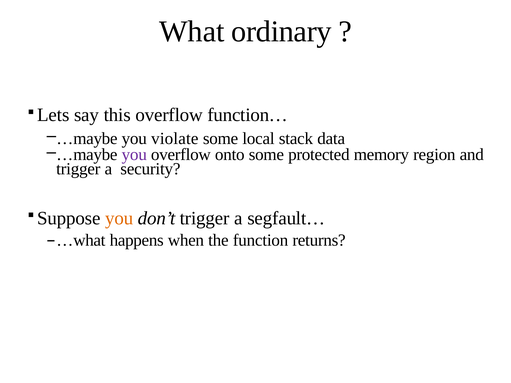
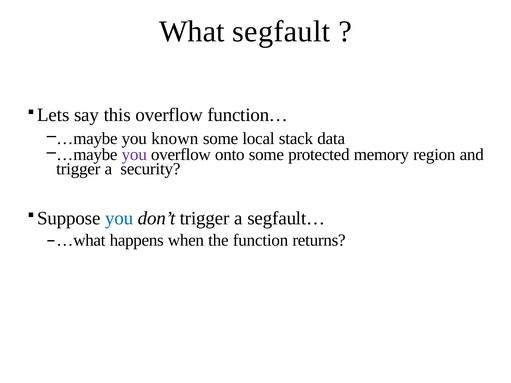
ordinary: ordinary -> segfault
violate: violate -> known
you at (119, 218) colour: orange -> blue
